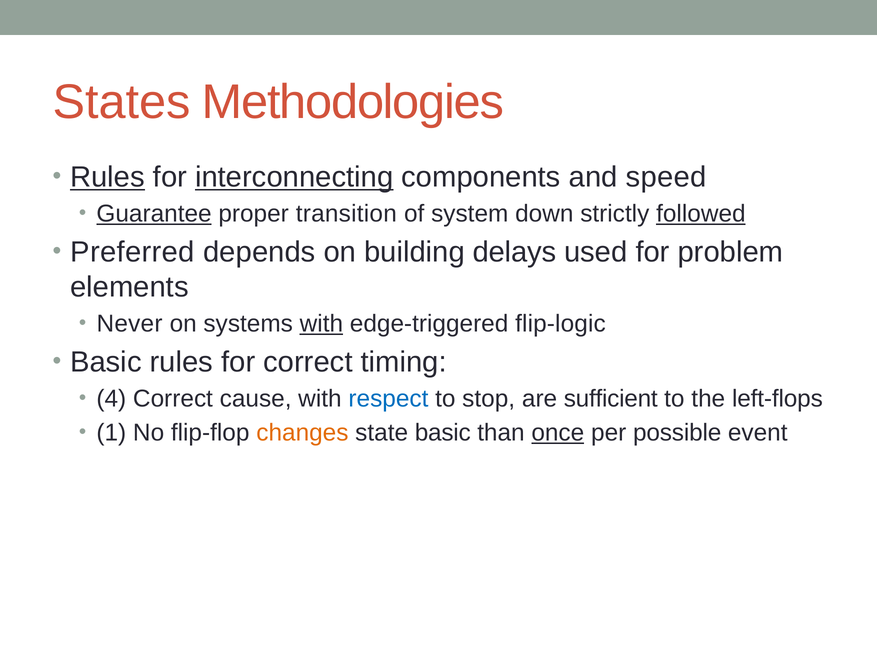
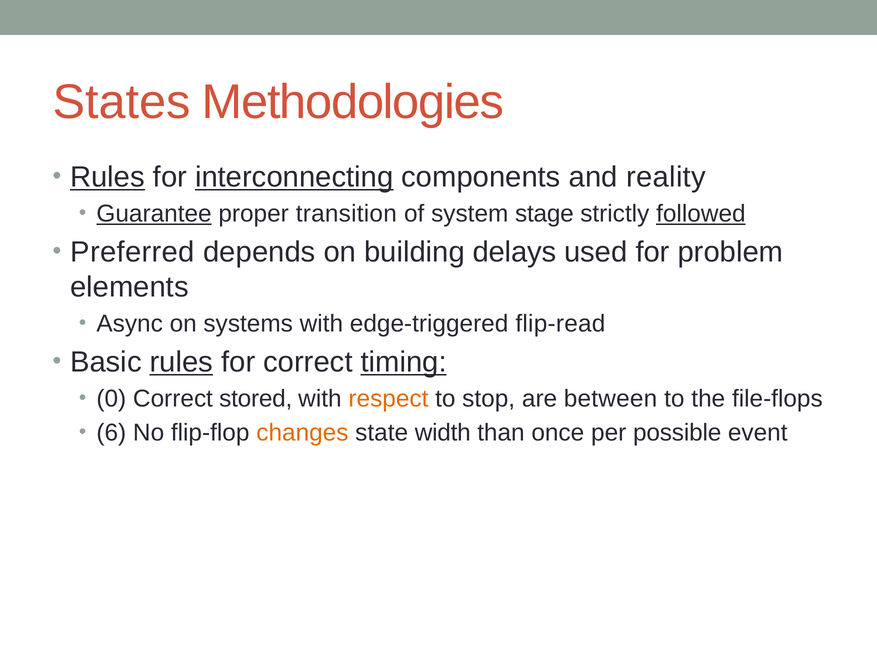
speed: speed -> reality
down: down -> stage
Never: Never -> Async
with at (321, 324) underline: present -> none
flip-logic: flip-logic -> flip-read
rules at (181, 363) underline: none -> present
timing underline: none -> present
4: 4 -> 0
cause: cause -> stored
respect colour: blue -> orange
sufficient: sufficient -> between
left-flops: left-flops -> file-flops
1: 1 -> 6
state basic: basic -> width
once underline: present -> none
